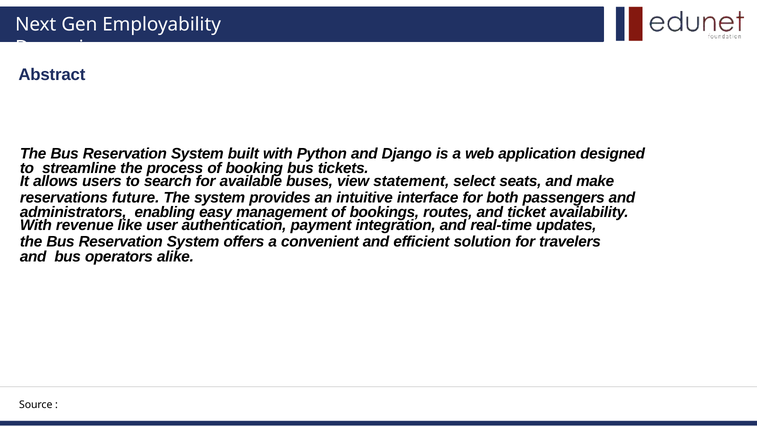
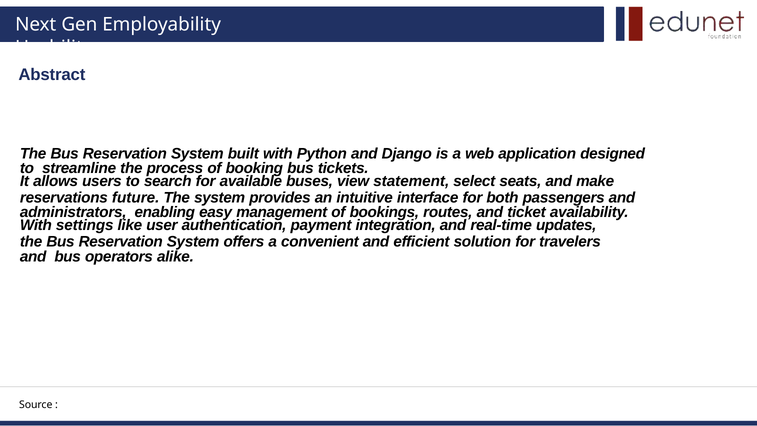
Dynamic: Dynamic -> Usability
revenue: revenue -> settings
